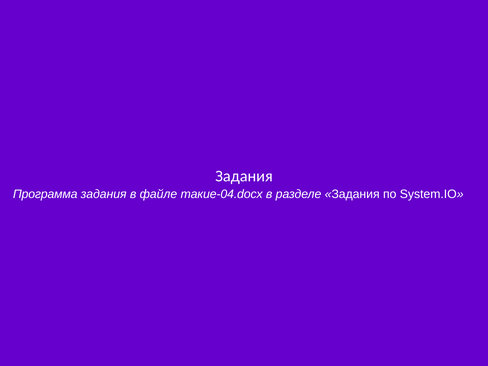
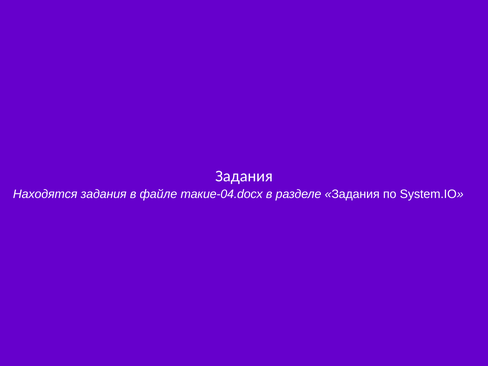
Программа: Программа -> Находятся
